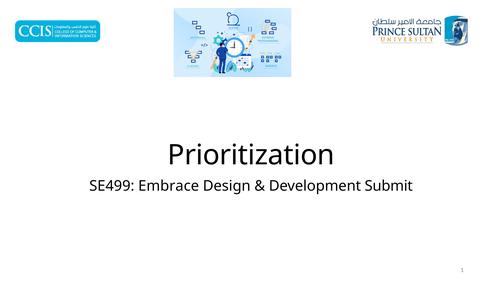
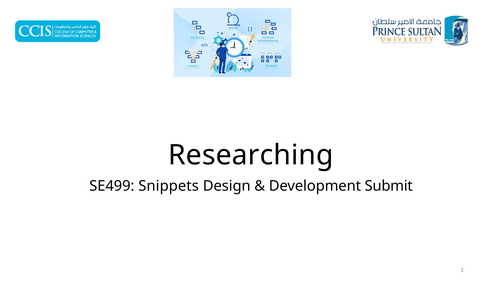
Prioritization: Prioritization -> Researching
Embrace: Embrace -> Snippets
